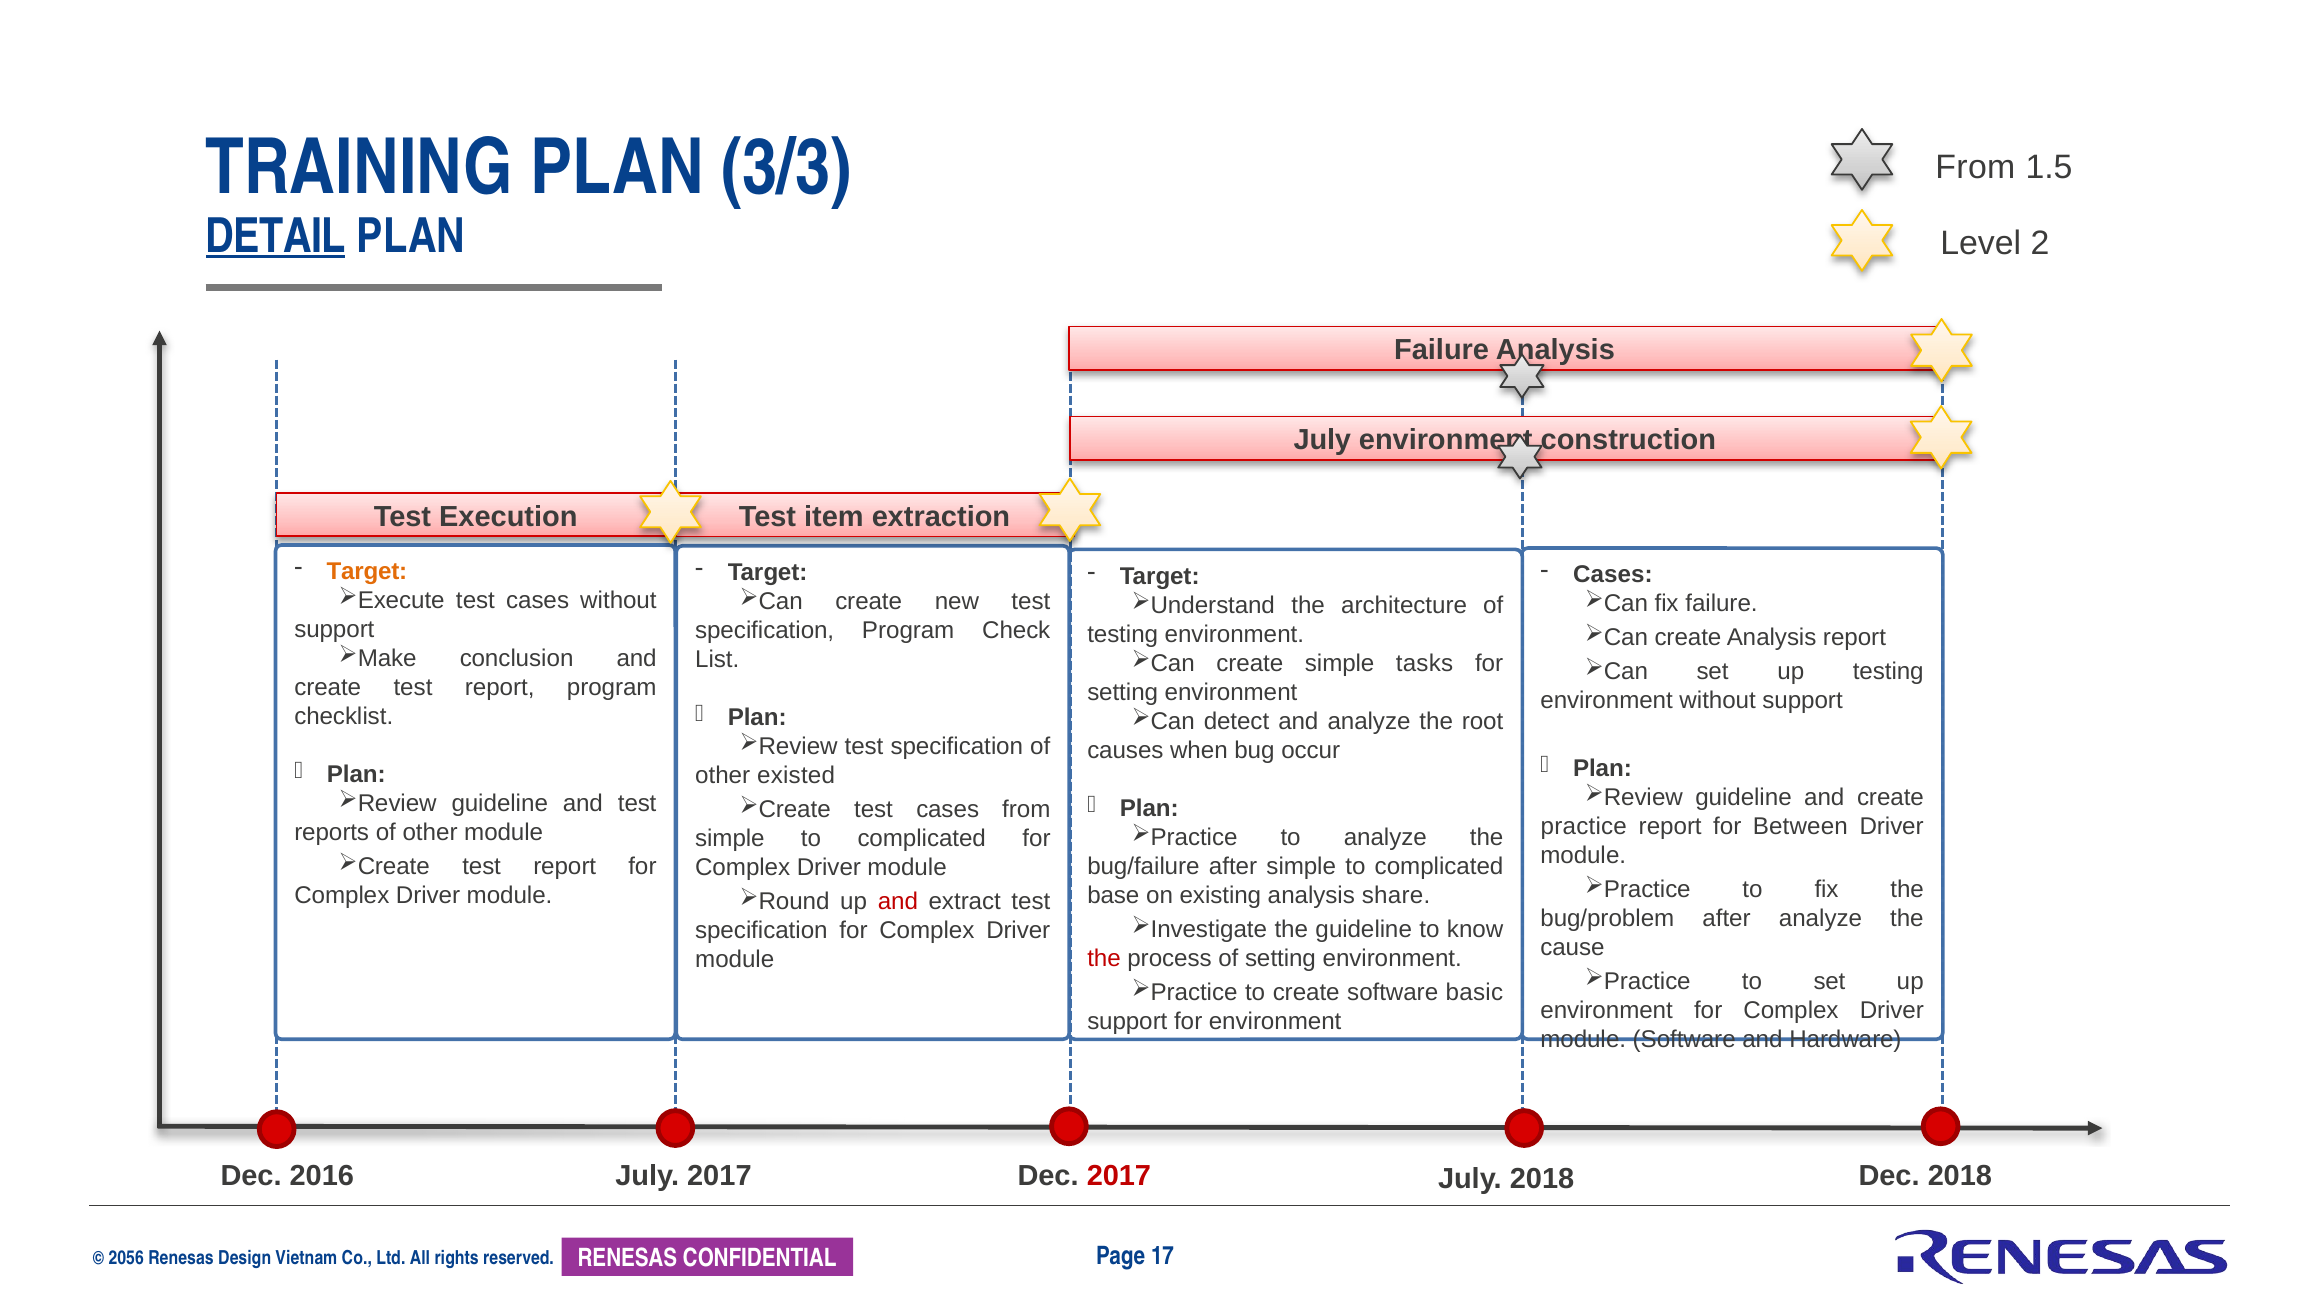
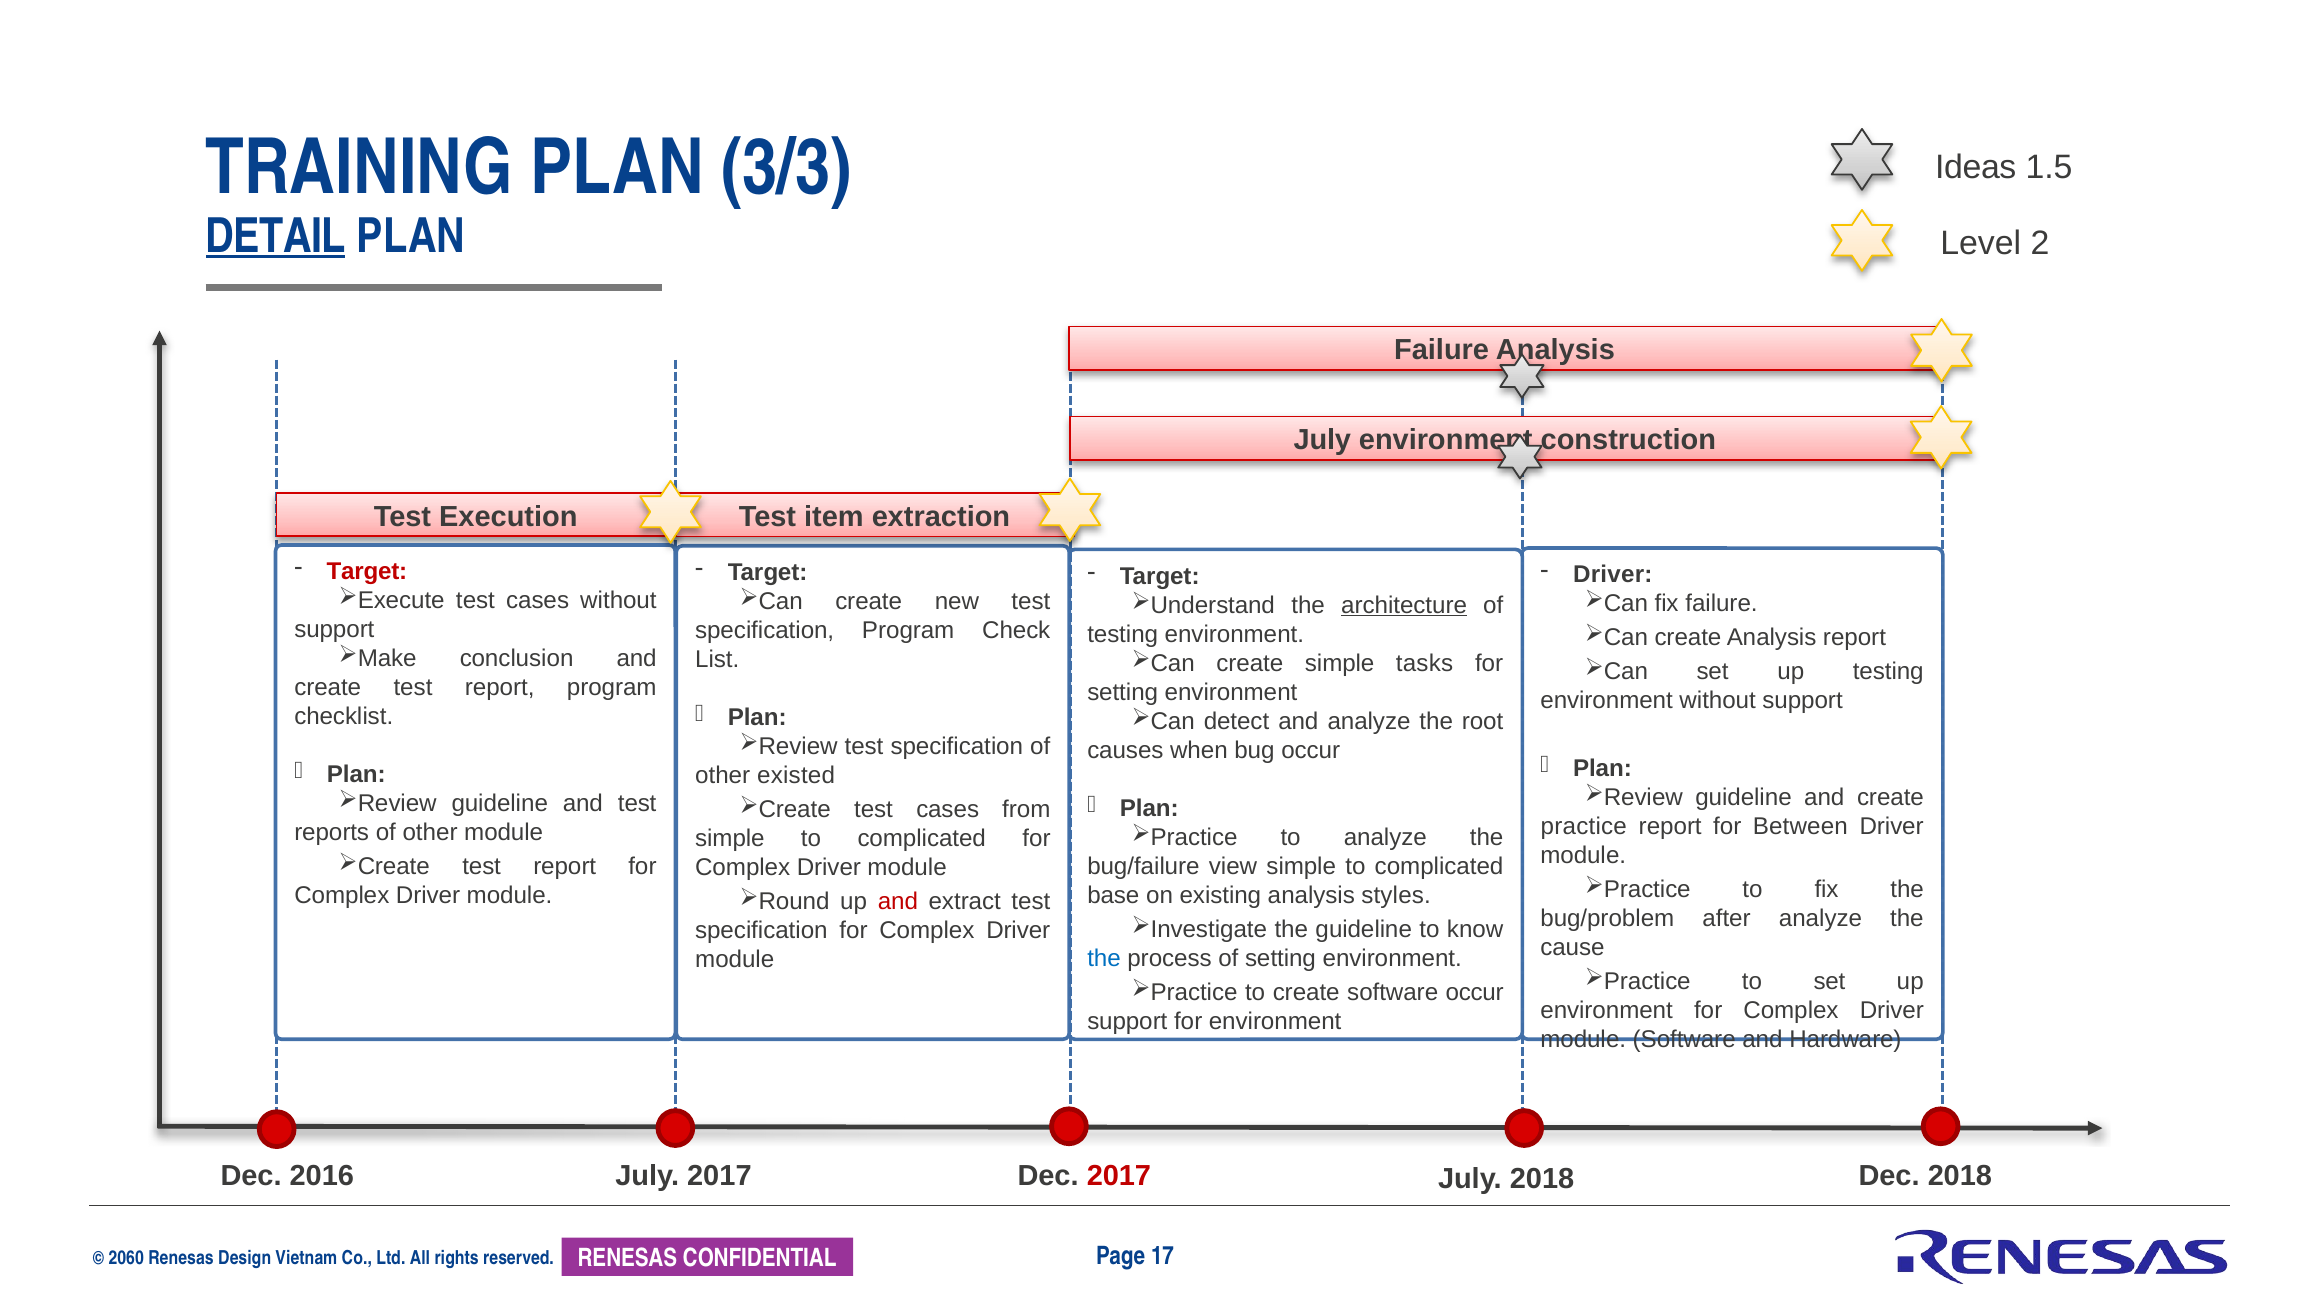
From at (1975, 168): From -> Ideas
Target at (367, 571) colour: orange -> red
Cases at (1613, 575): Cases -> Driver
architecture underline: none -> present
bug/failure after: after -> view
share: share -> styles
the at (1104, 959) colour: red -> blue
software basic: basic -> occur
2056: 2056 -> 2060
